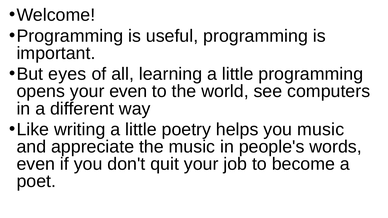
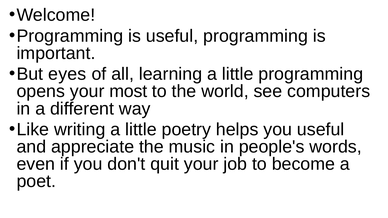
your even: even -> most
you music: music -> useful
